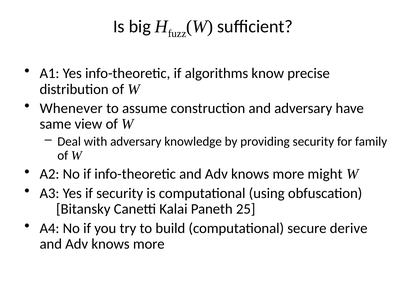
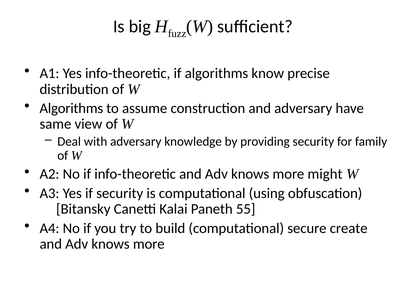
Whenever at (71, 108): Whenever -> Algorithms
25: 25 -> 55
derive: derive -> create
